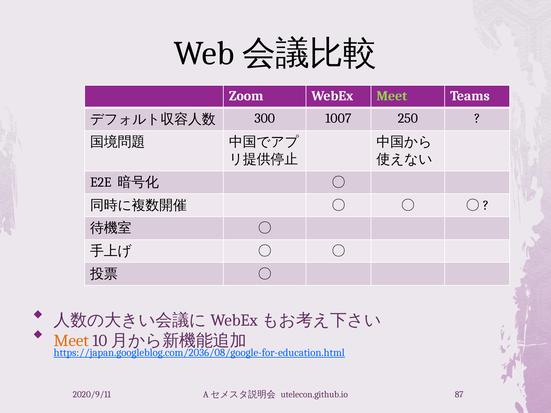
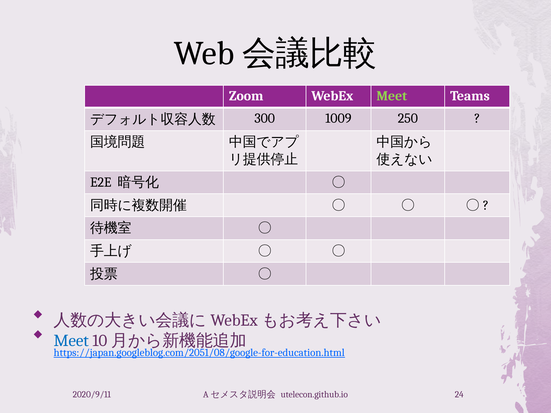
1007: 1007 -> 1009
Meet at (71, 341) colour: orange -> blue
https://japan.googleblog.com/2036/08/google-for-education.html: https://japan.googleblog.com/2036/08/google-for-education.html -> https://japan.googleblog.com/2051/08/google-for-education.html
87: 87 -> 24
